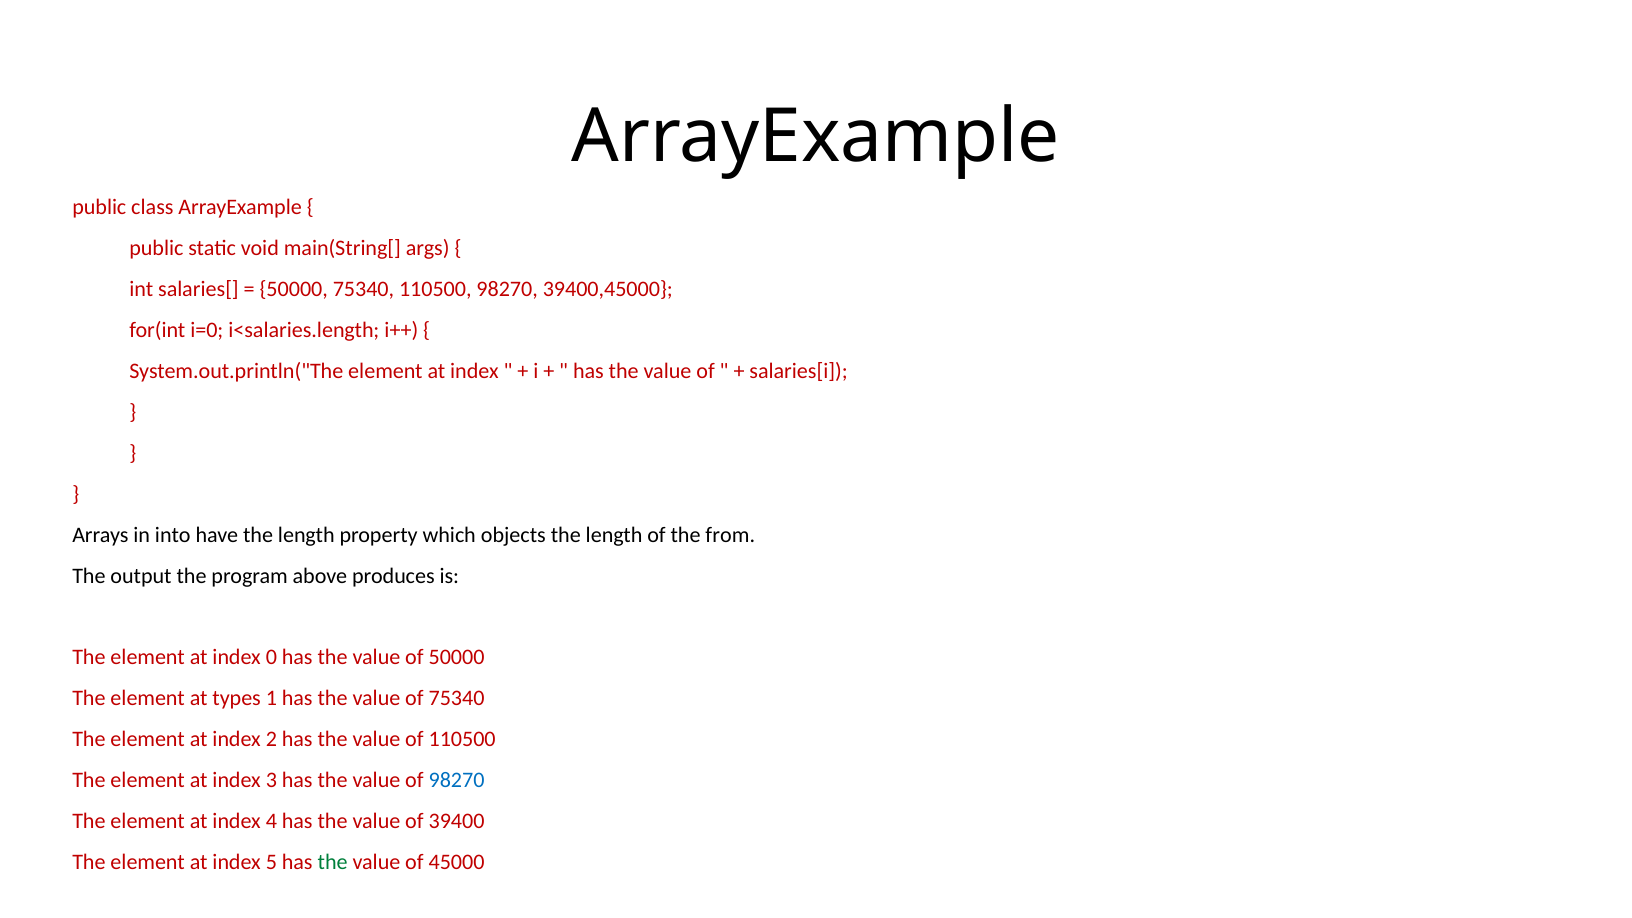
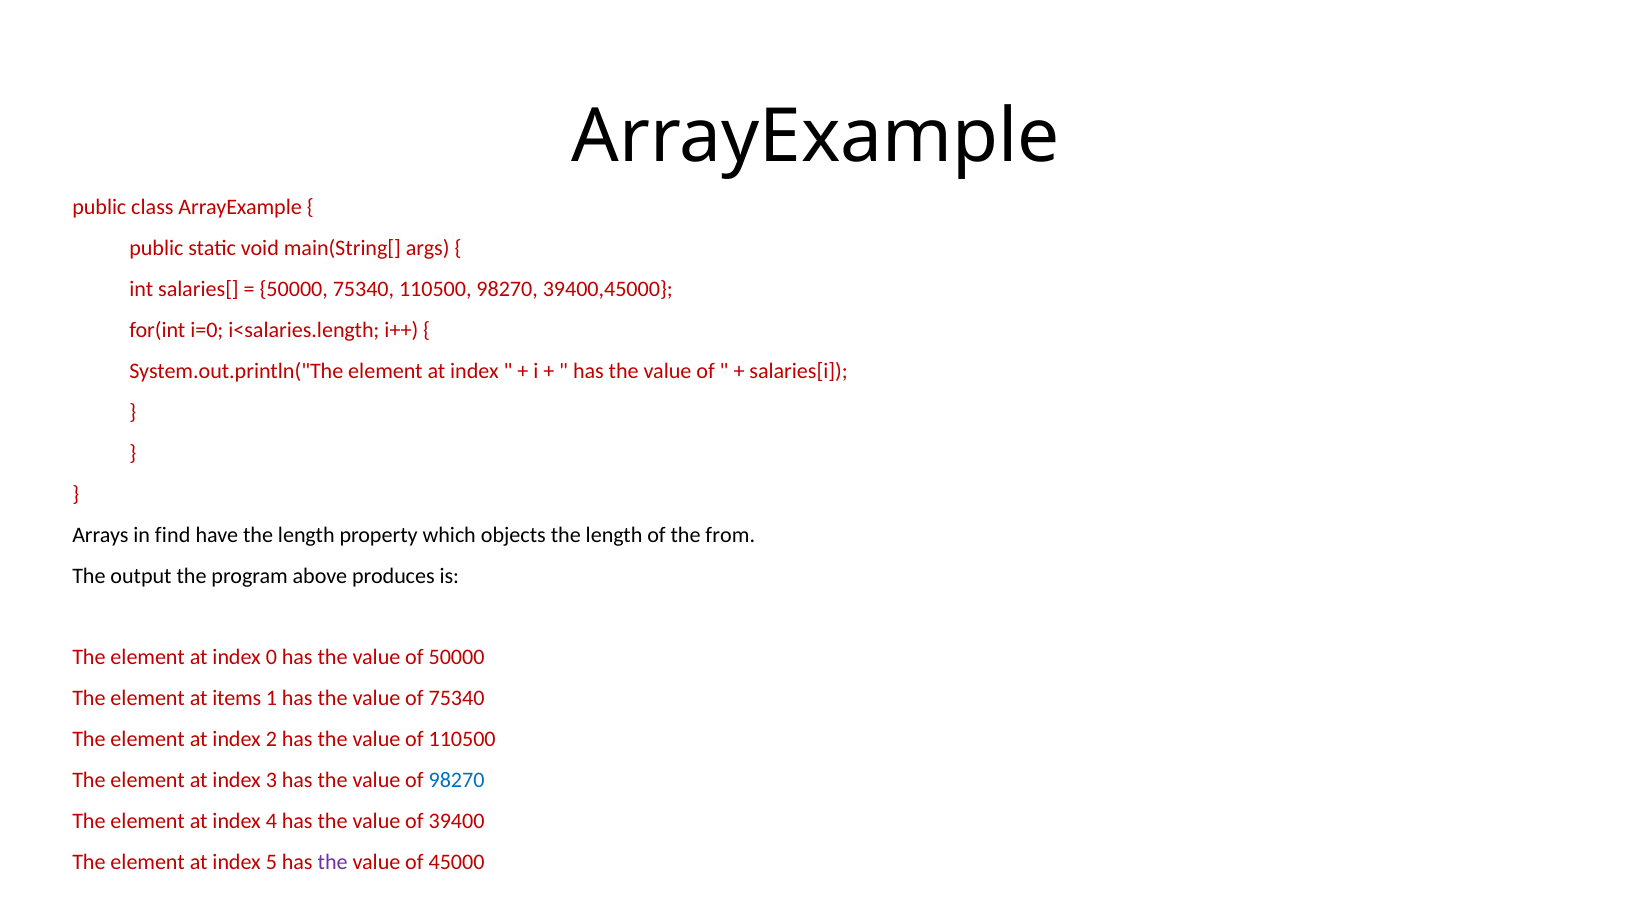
into: into -> find
types: types -> items
the at (333, 862) colour: green -> purple
